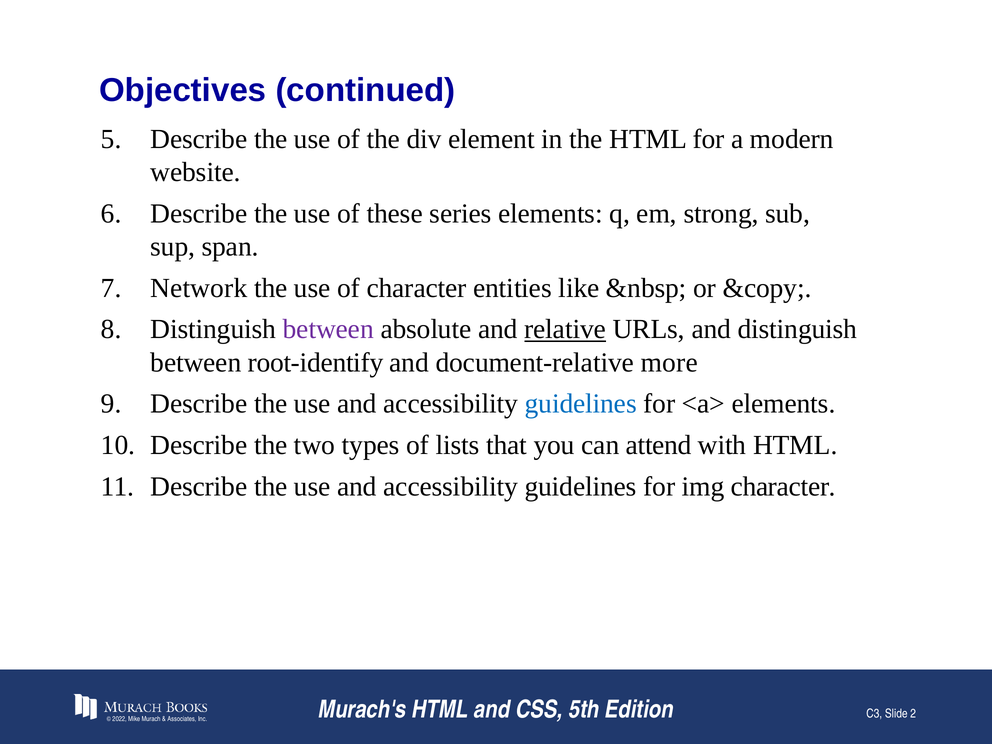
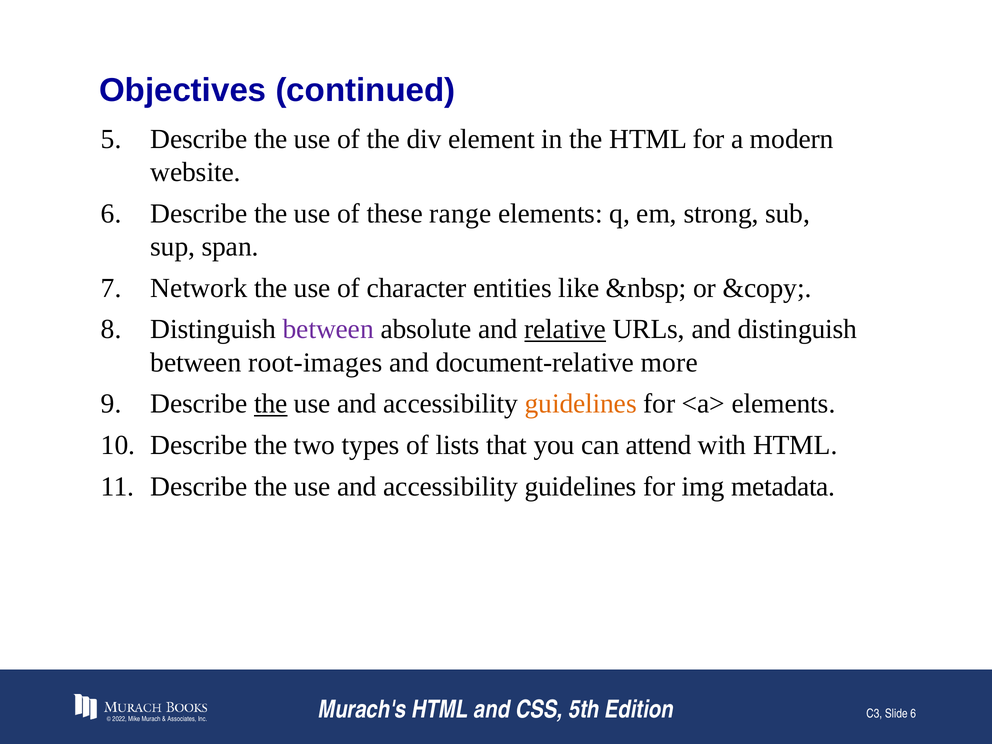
series: series -> range
root-identify: root-identify -> root-images
the at (271, 404) underline: none -> present
guidelines at (581, 404) colour: blue -> orange
img character: character -> metadata
Slide 2: 2 -> 6
